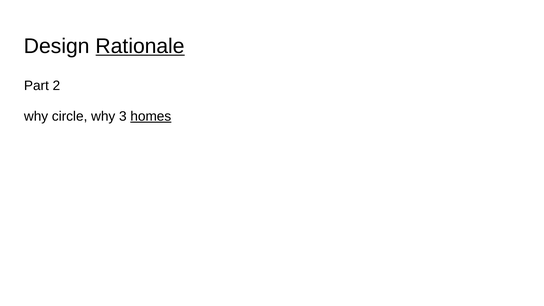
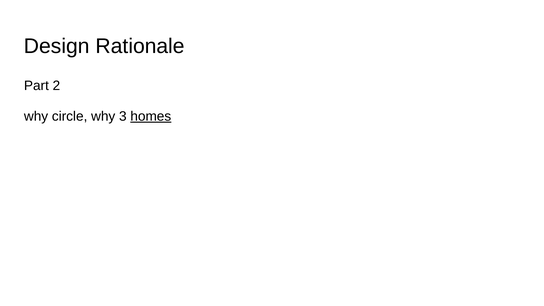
Rationale underline: present -> none
